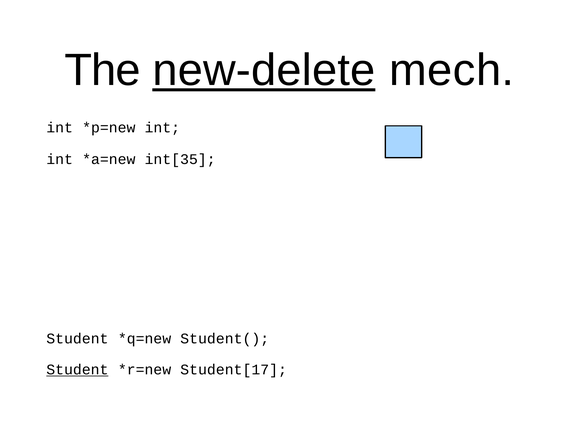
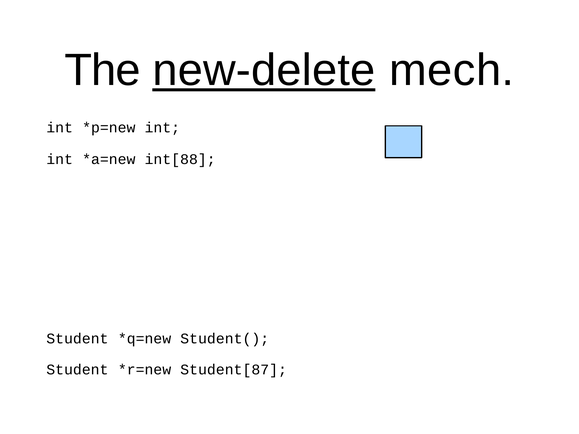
int[35: int[35 -> int[88
Student at (77, 370) underline: present -> none
Student[17: Student[17 -> Student[87
